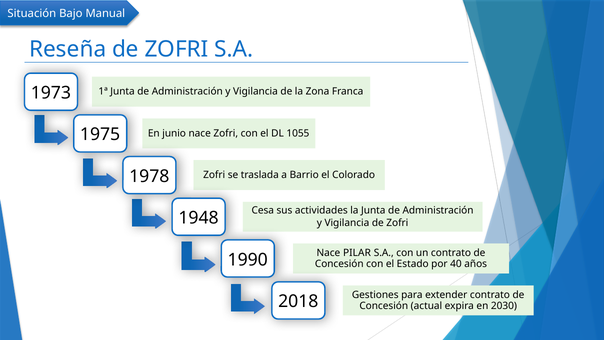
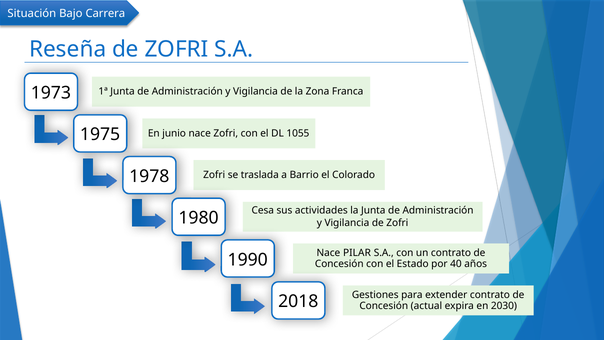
Manual: Manual -> Carrera
1948: 1948 -> 1980
